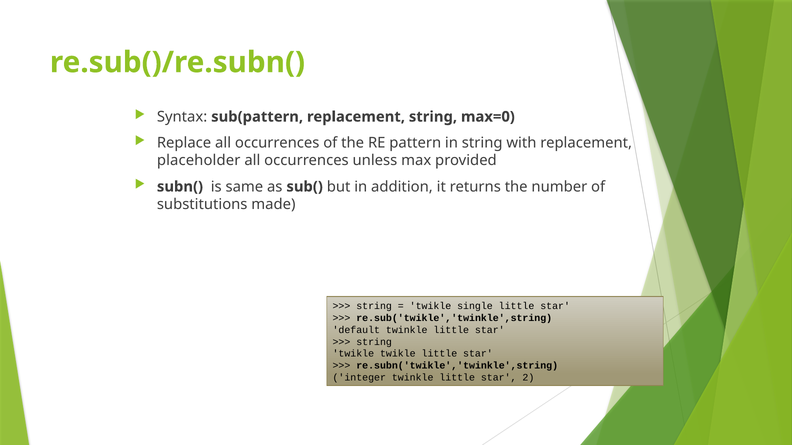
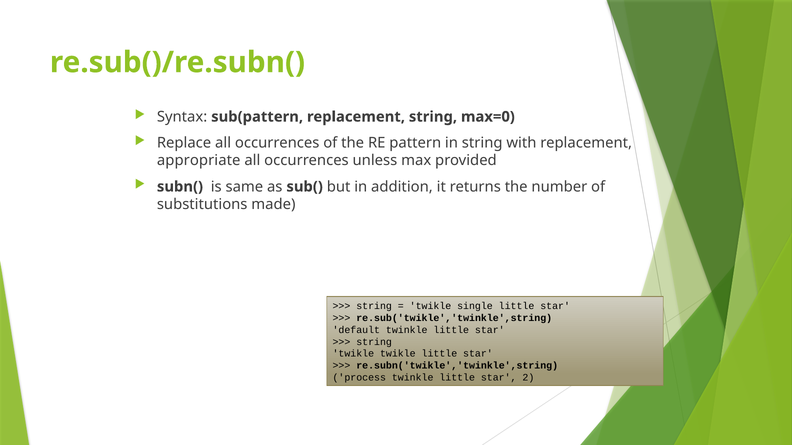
placeholder: placeholder -> appropriate
integer: integer -> process
